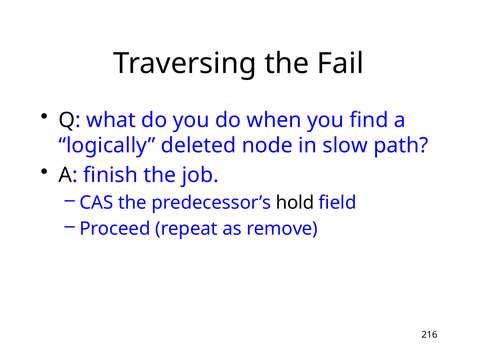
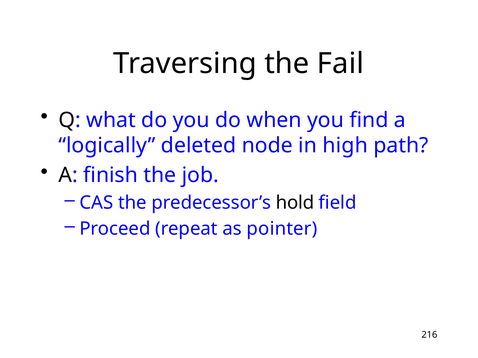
slow: slow -> high
remove: remove -> pointer
